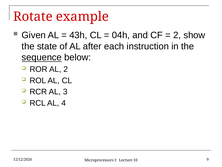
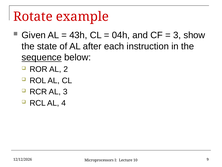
2 at (177, 35): 2 -> 3
